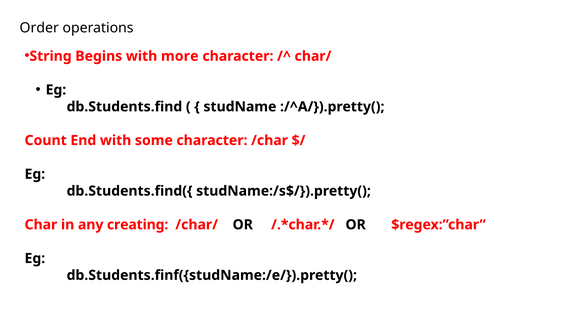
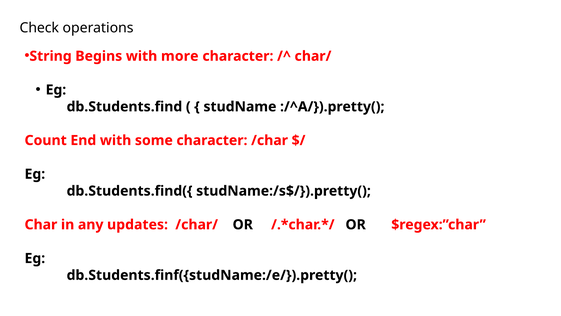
Order: Order -> Check
creating: creating -> updates
